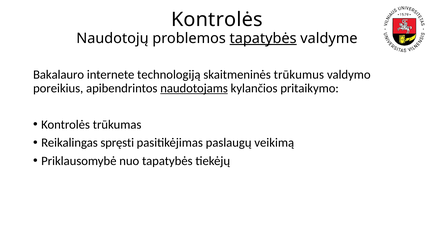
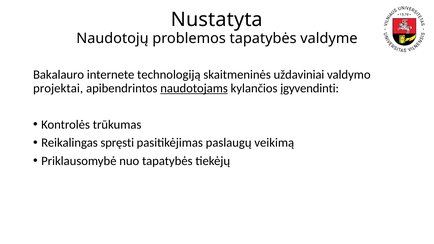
Kontrolės at (217, 20): Kontrolės -> Nustatyta
tapatybės at (263, 38) underline: present -> none
trūkumus: trūkumus -> uždaviniai
poreikius: poreikius -> projektai
pritaikymo: pritaikymo -> įgyvendinti
